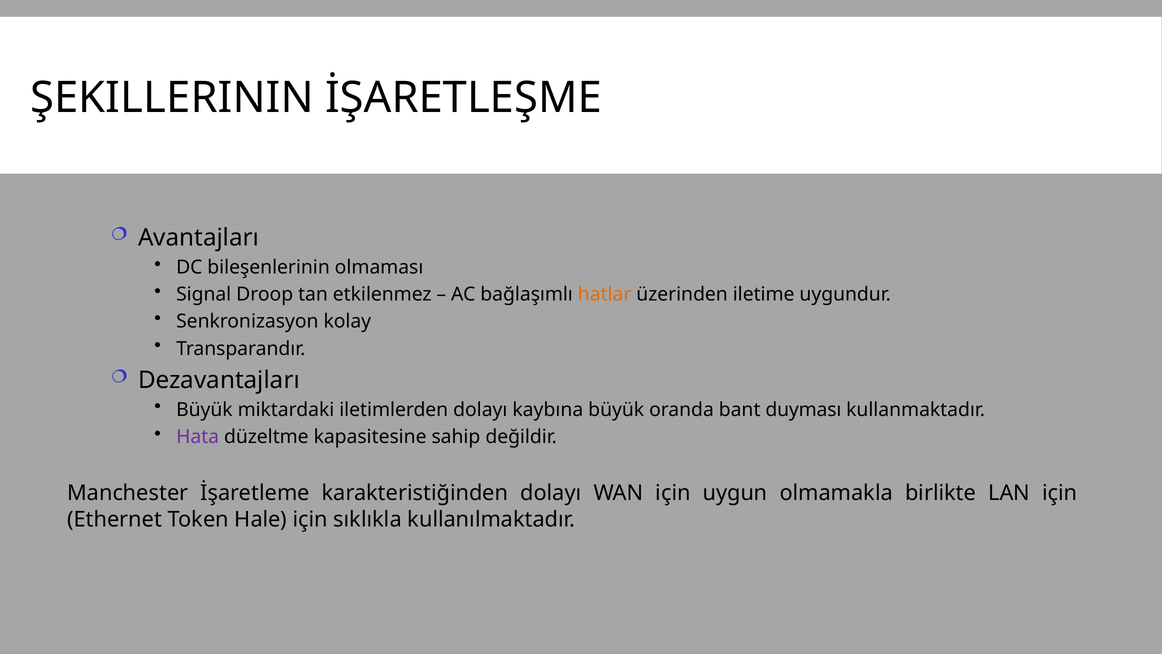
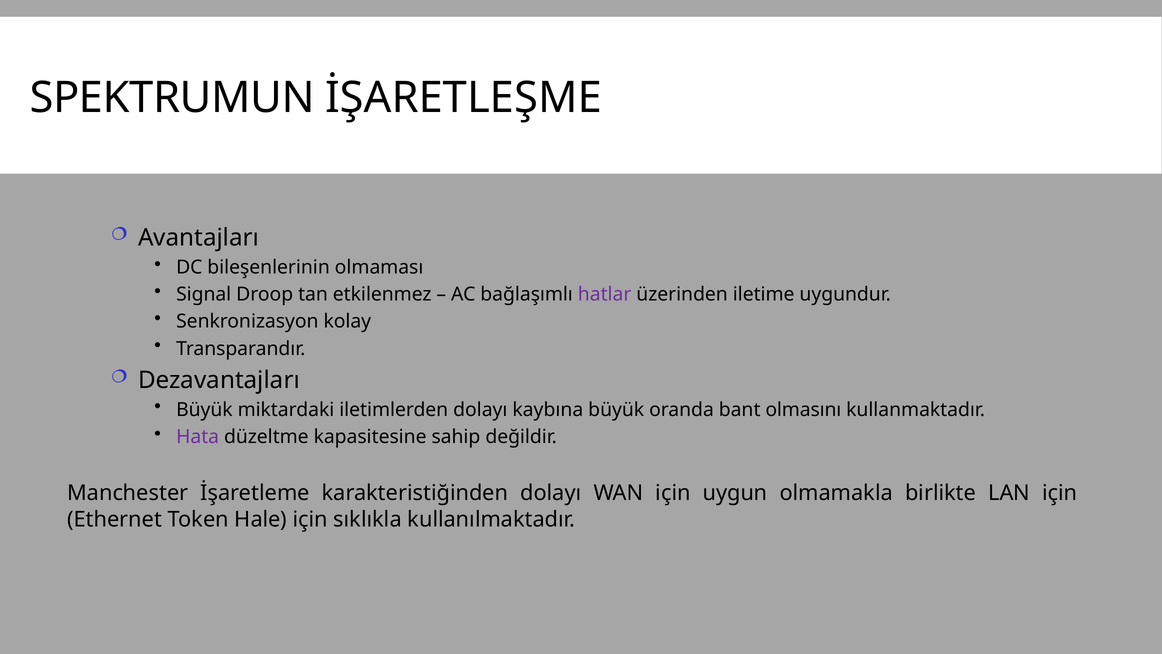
ŞEKILLERININ: ŞEKILLERININ -> SPEKTRUMUN
hatlar colour: orange -> purple
duyması: duyması -> olmasını
